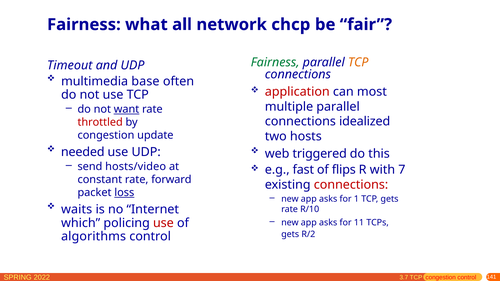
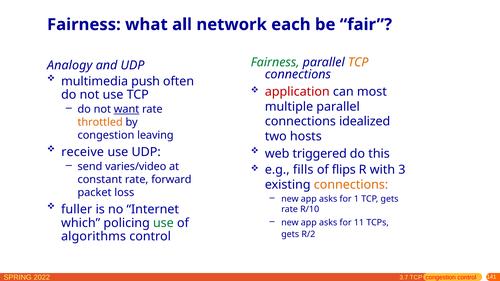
chcp: chcp -> each
Timeout: Timeout -> Analogy
base: base -> push
throttled colour: red -> orange
update: update -> leaving
needed: needed -> receive
hosts/video: hosts/video -> varies/video
fast: fast -> fills
7: 7 -> 3
connections at (351, 185) colour: red -> orange
loss underline: present -> none
waits: waits -> fuller
use at (163, 223) colour: red -> green
